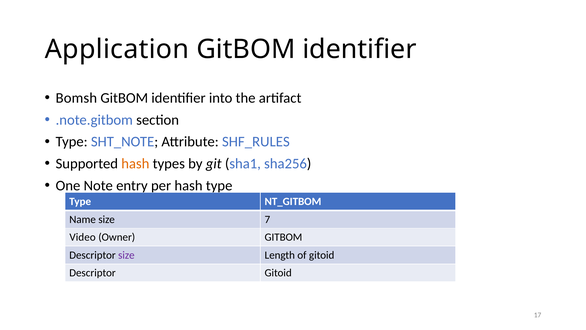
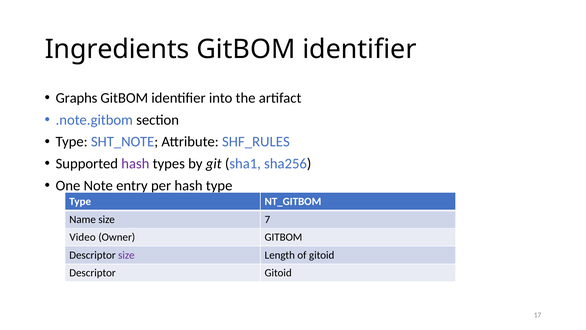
Application: Application -> Ingredients
Bomsh: Bomsh -> Graphs
hash at (135, 164) colour: orange -> purple
